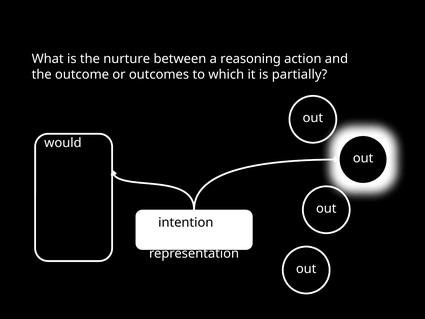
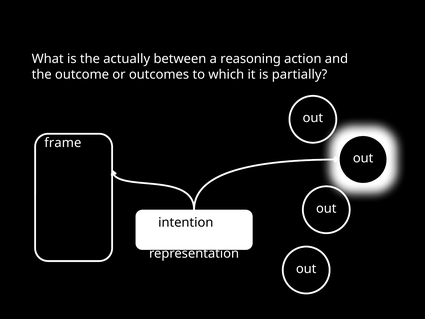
nurture: nurture -> actually
would: would -> frame
